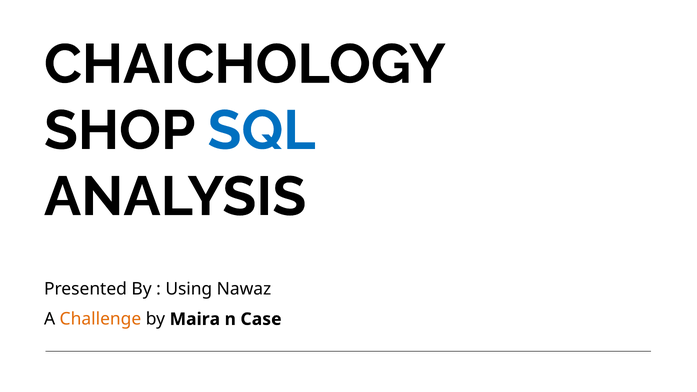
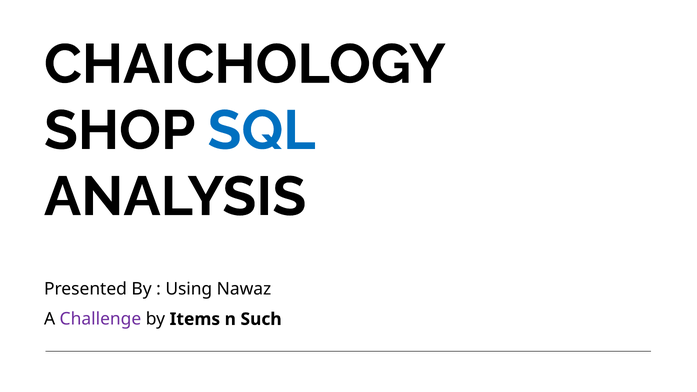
Challenge colour: orange -> purple
Maira: Maira -> Items
Case: Case -> Such
